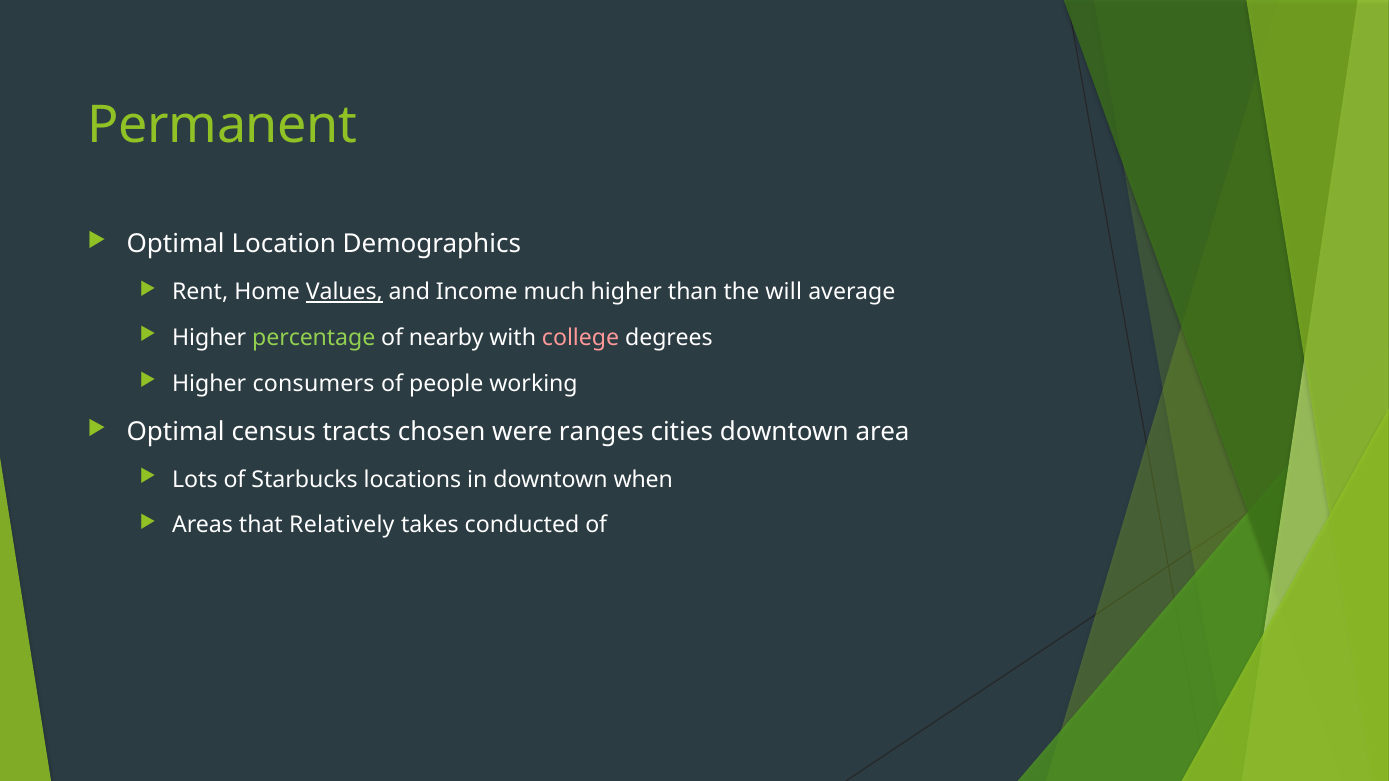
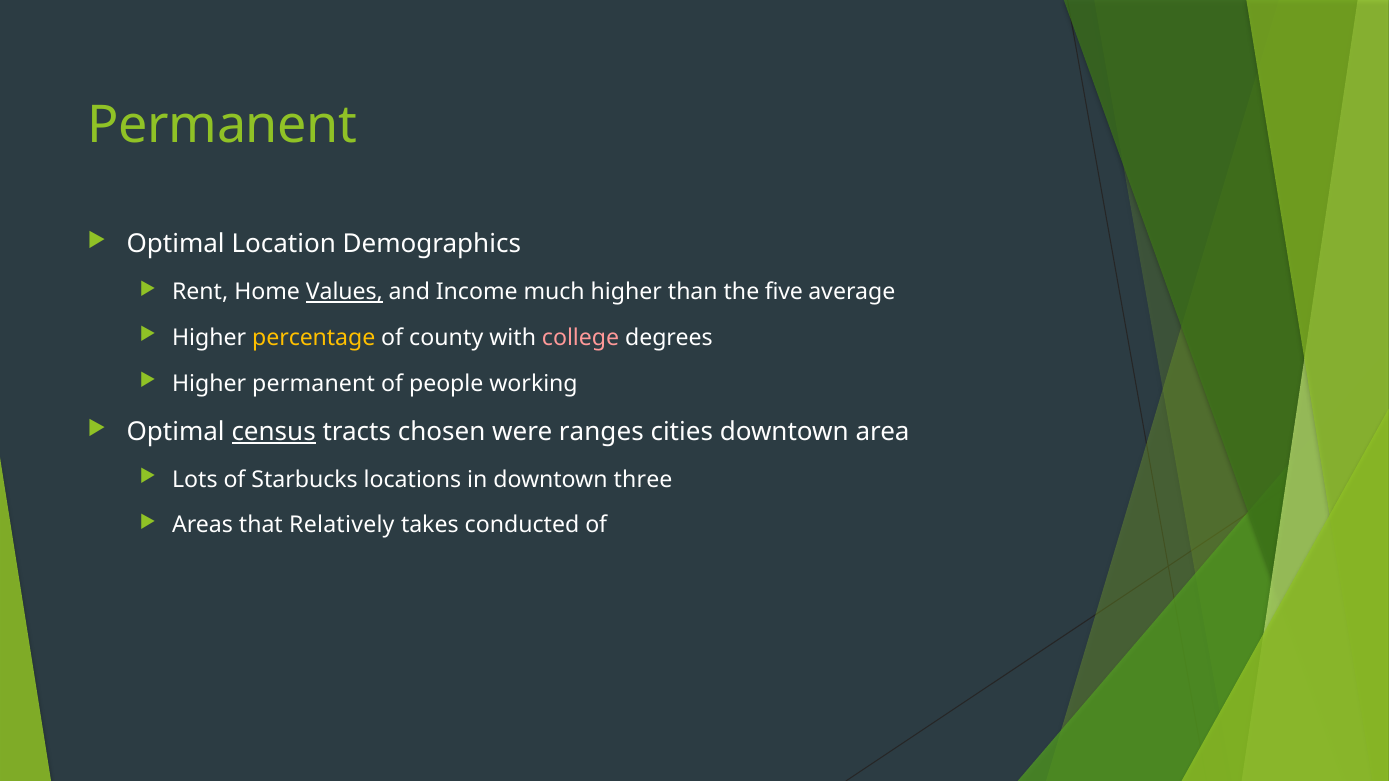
will: will -> five
percentage colour: light green -> yellow
nearby: nearby -> county
Higher consumers: consumers -> permanent
census underline: none -> present
when: when -> three
